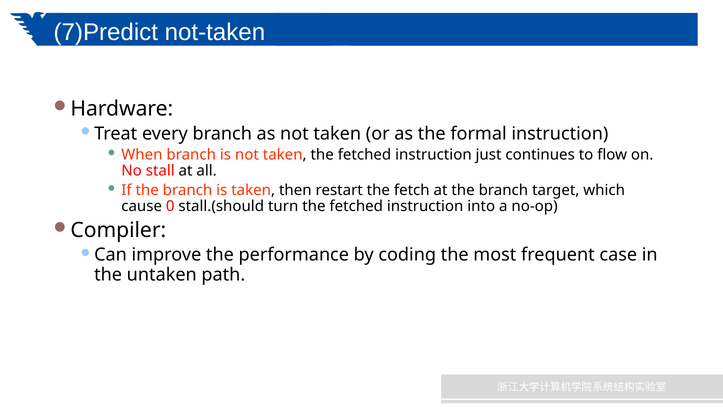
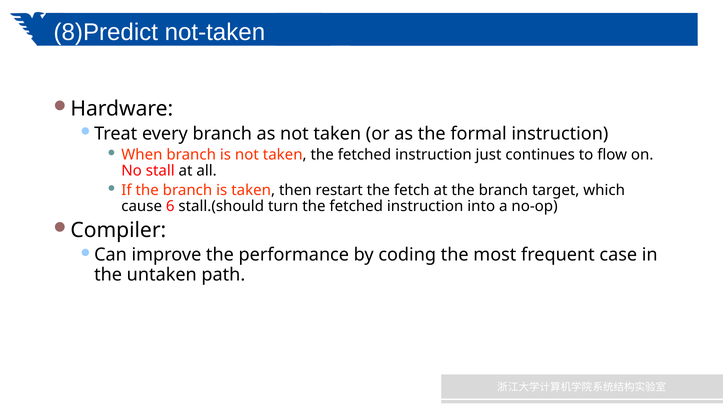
7)Predict: 7)Predict -> 8)Predict
0: 0 -> 6
